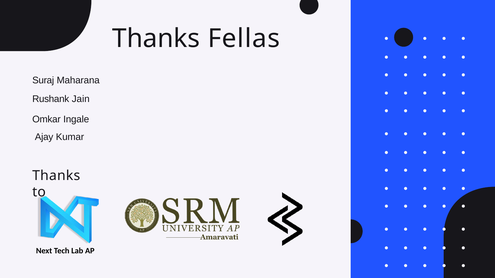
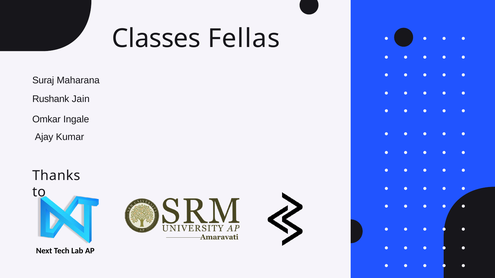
Thanks at (156, 39): Thanks -> Classes
